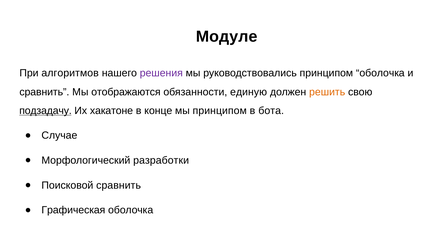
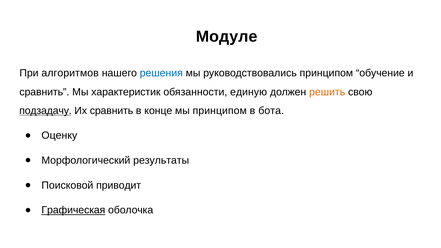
решения colour: purple -> blue
принципом оболочка: оболочка -> обучение
отображаются: отображаются -> характеристик
Их хакатоне: хакатоне -> сравнить
Случае: Случае -> Оценку
разработки: разработки -> результаты
Поисковой сравнить: сравнить -> приводит
Графическая underline: none -> present
